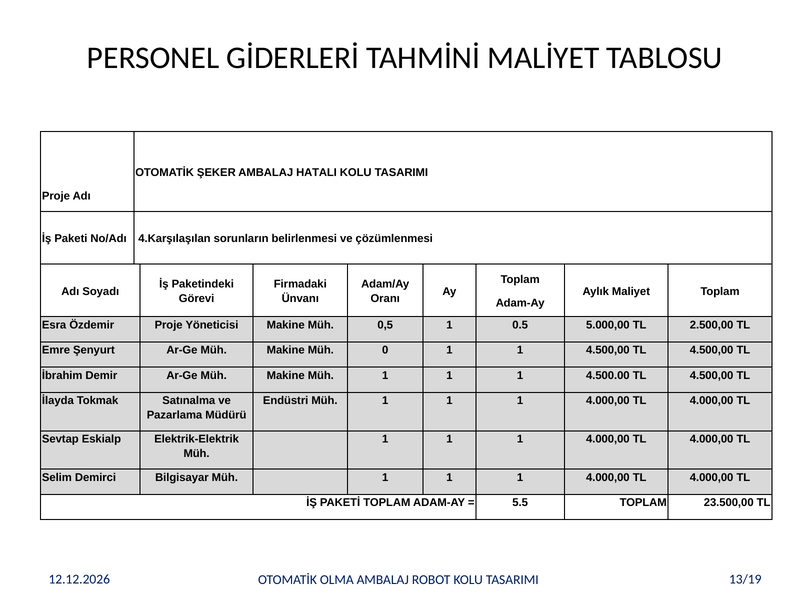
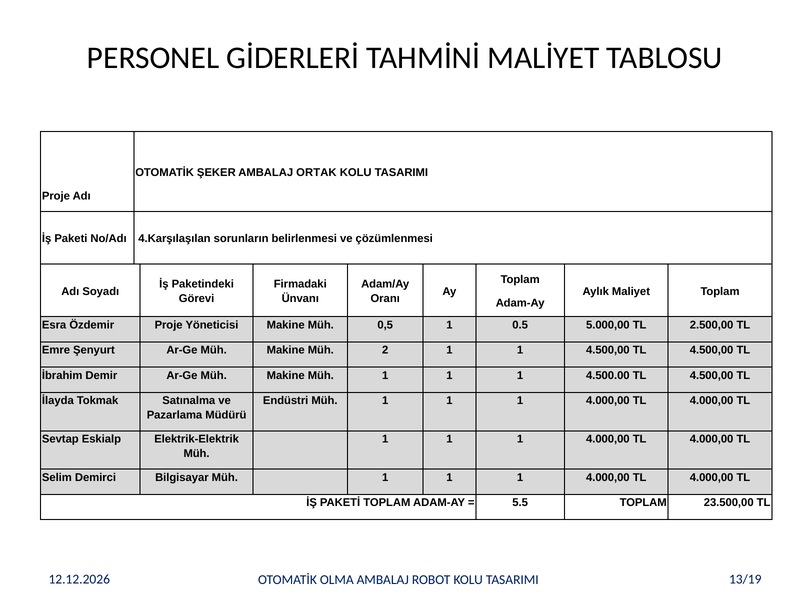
HATALI: HATALI -> ORTAK
0: 0 -> 2
